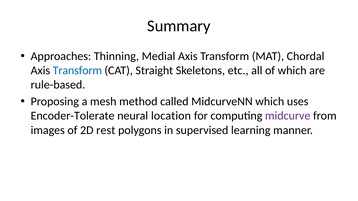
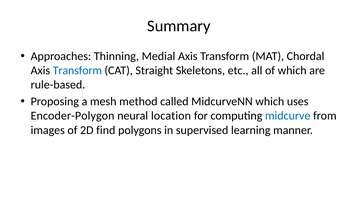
Encoder-Tolerate: Encoder-Tolerate -> Encoder-Polygon
midcurve colour: purple -> blue
rest: rest -> find
